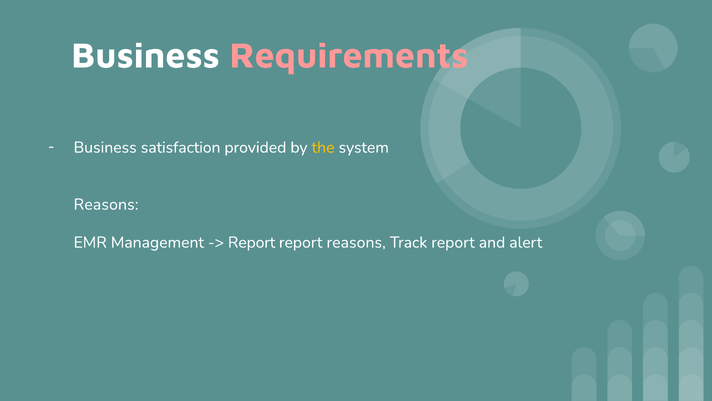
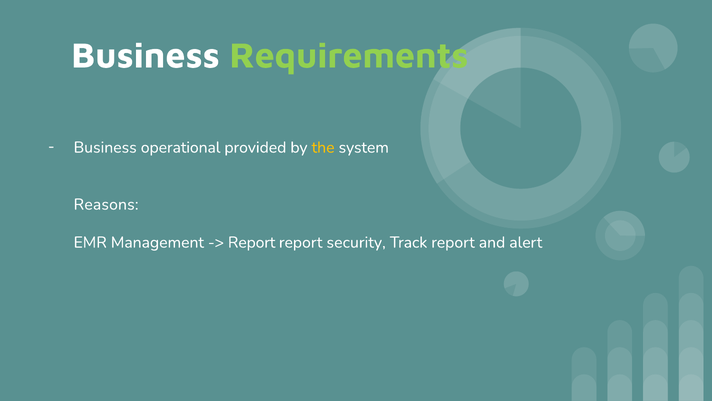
Requirements colour: pink -> light green
satisfaction: satisfaction -> operational
report reasons: reasons -> security
